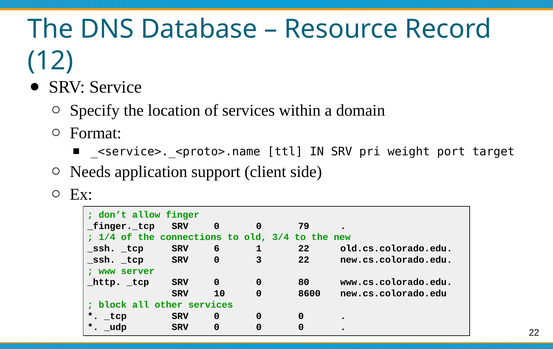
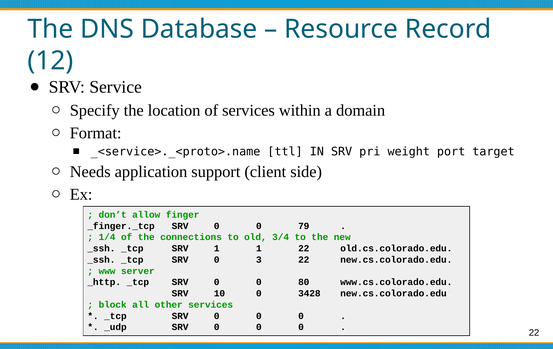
SRV 6: 6 -> 1
8600: 8600 -> 3428
